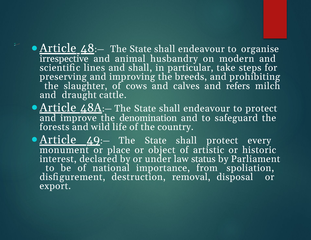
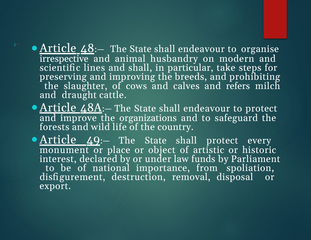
denomination: denomination -> organizations
status: status -> funds
